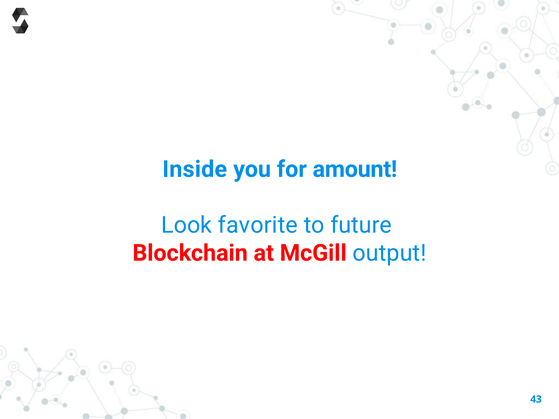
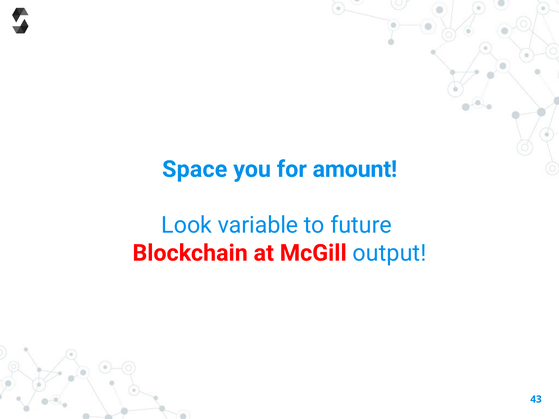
Inside: Inside -> Space
favorite: favorite -> variable
